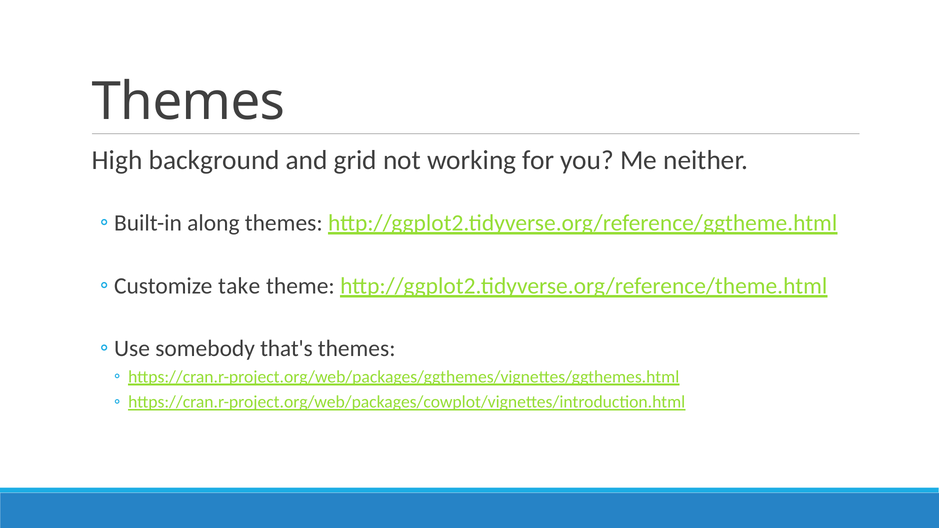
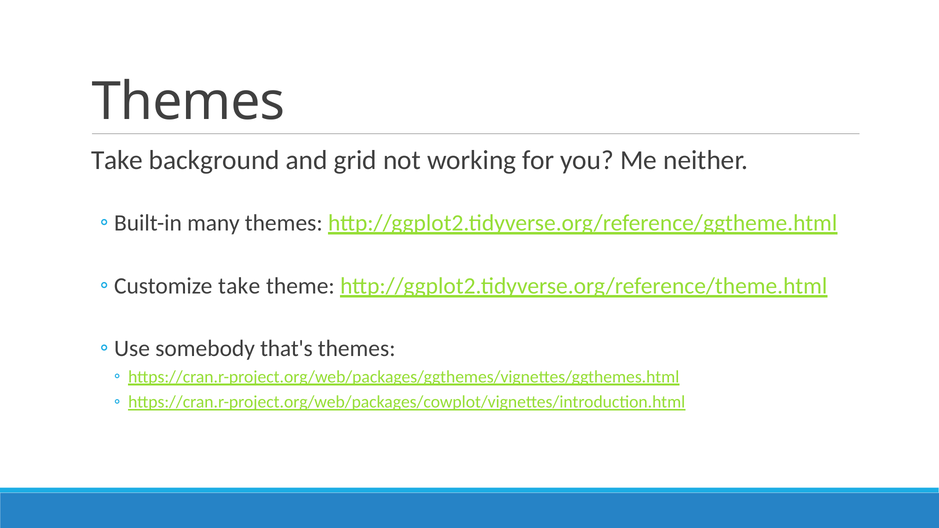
High at (117, 160): High -> Take
along: along -> many
